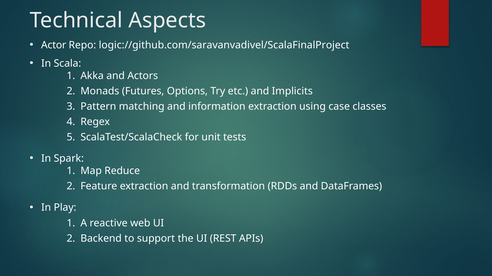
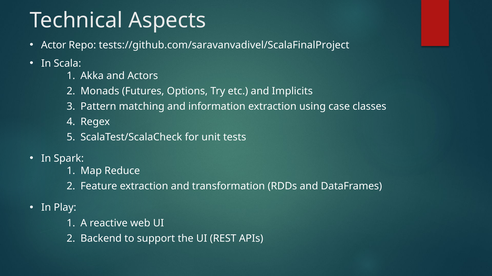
logic://github.com/saravanvadivel/ScalaFinalProject: logic://github.com/saravanvadivel/ScalaFinalProject -> tests://github.com/saravanvadivel/ScalaFinalProject
